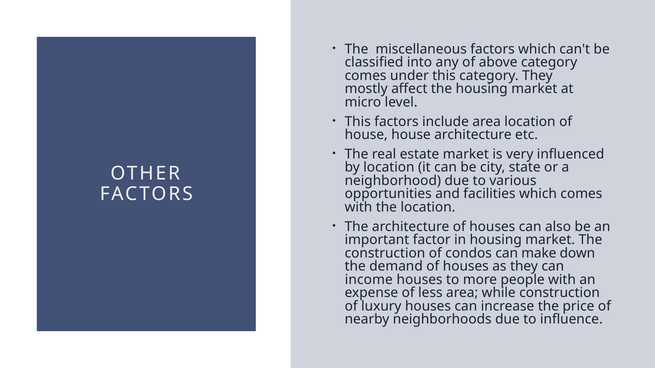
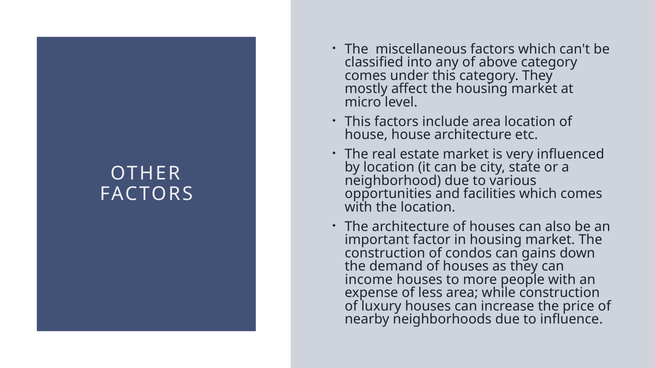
make: make -> gains
